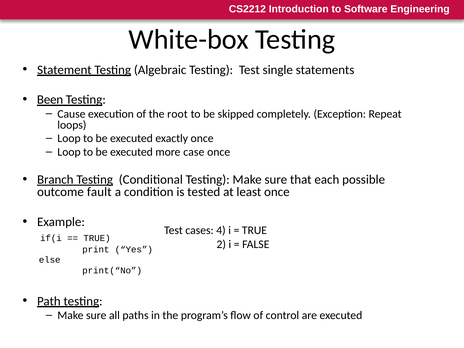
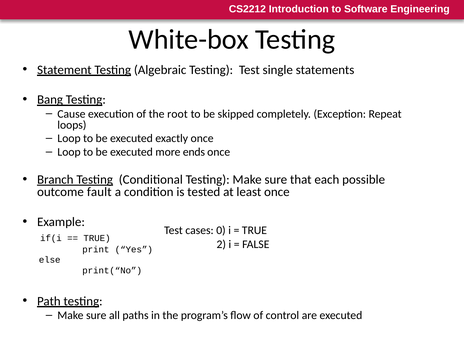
Been: Been -> Bang
case: case -> ends
4: 4 -> 0
